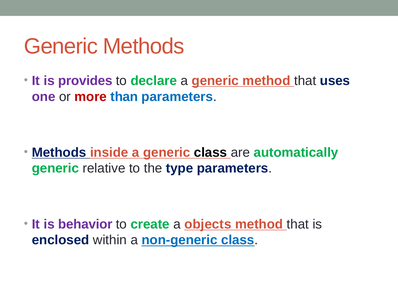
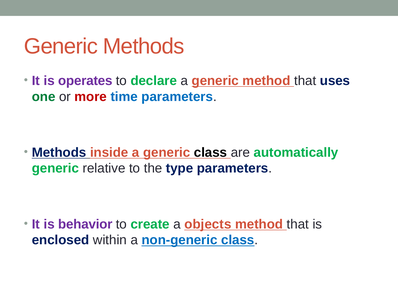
provides: provides -> operates
one colour: purple -> green
than: than -> time
